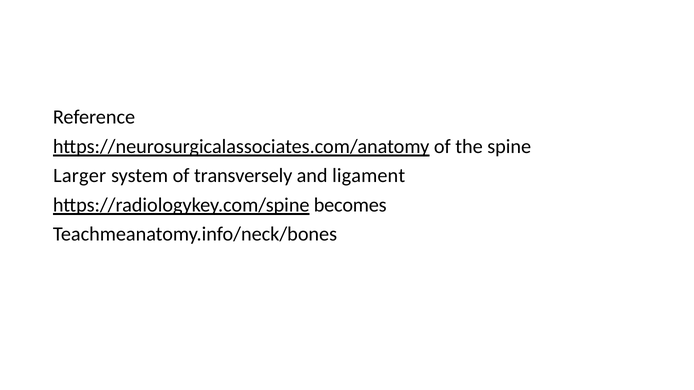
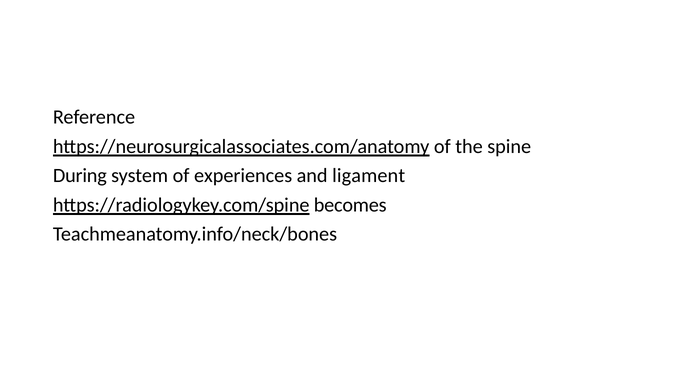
Larger: Larger -> During
transversely: transversely -> experiences
